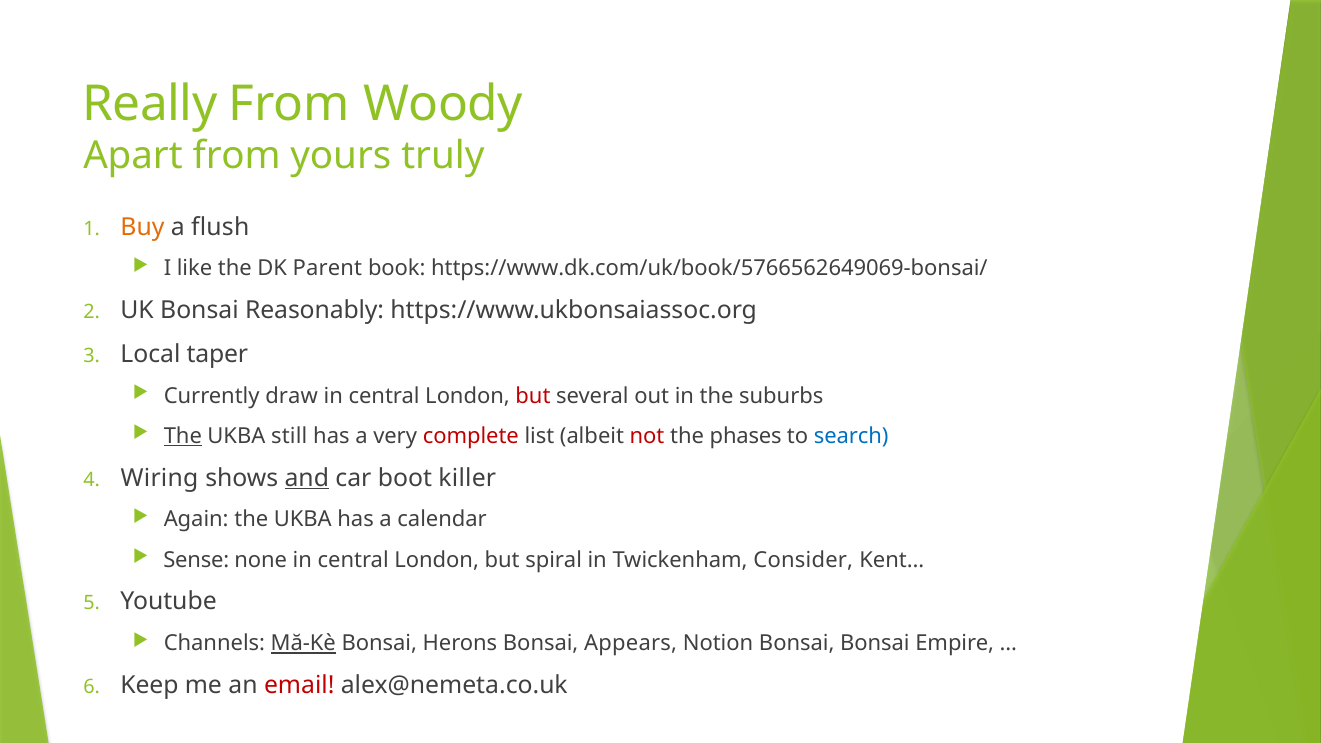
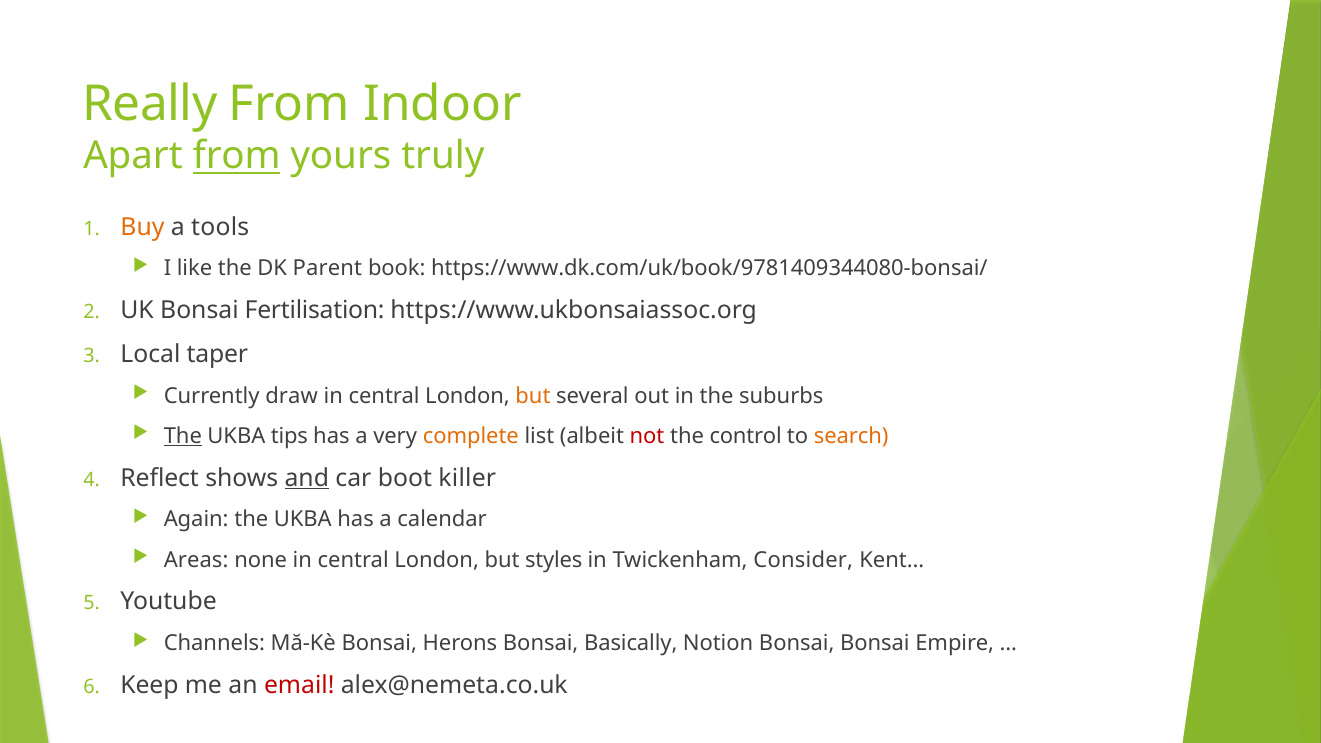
Woody: Woody -> Indoor
from at (237, 156) underline: none -> present
flush: flush -> tools
https://www.dk.com/uk/book/5766562649069-bonsai/: https://www.dk.com/uk/book/5766562649069-bonsai/ -> https://www.dk.com/uk/book/9781409344080-bonsai/
Reasonably: Reasonably -> Fertilisation
but at (533, 396) colour: red -> orange
still: still -> tips
complete colour: red -> orange
phases: phases -> control
search colour: blue -> orange
Wiring: Wiring -> Reflect
Sense: Sense -> Areas
spiral: spiral -> styles
Mă-Kè underline: present -> none
Appears: Appears -> Basically
